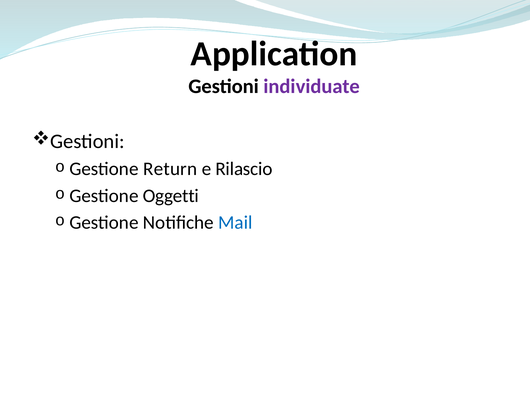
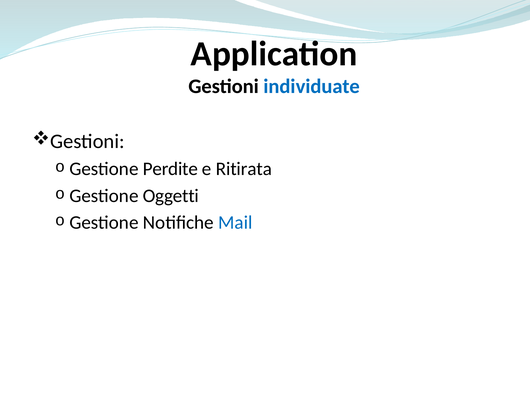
individuate colour: purple -> blue
Return: Return -> Perdite
Rilascio: Rilascio -> Ritirata
